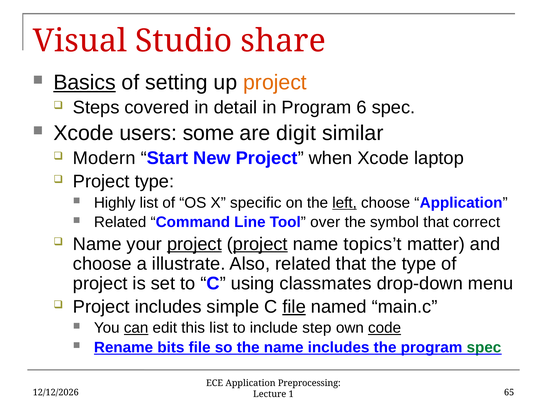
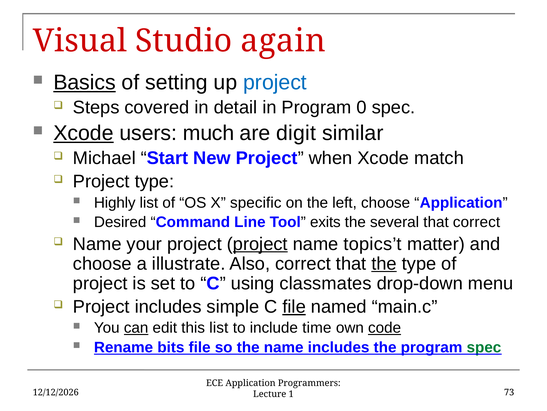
share: share -> again
project at (275, 82) colour: orange -> blue
6: 6 -> 0
Xcode at (83, 133) underline: none -> present
some: some -> much
Modern: Modern -> Michael
laptop: laptop -> match
left underline: present -> none
Related at (120, 222): Related -> Desired
over: over -> exits
symbol: symbol -> several
project at (194, 244) underline: present -> none
Also related: related -> correct
the at (384, 263) underline: none -> present
step: step -> time
Preprocessing: Preprocessing -> Programmers
65: 65 -> 73
